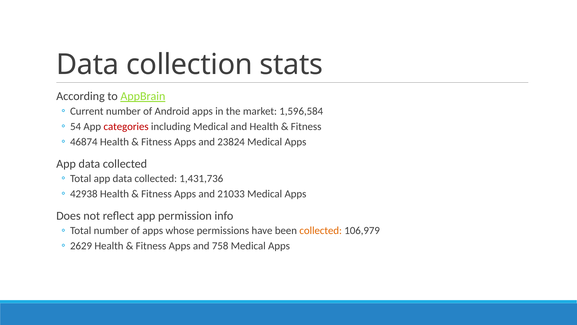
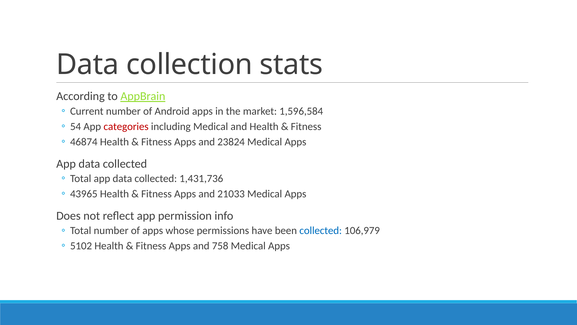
42938: 42938 -> 43965
collected at (321, 230) colour: orange -> blue
2629: 2629 -> 5102
